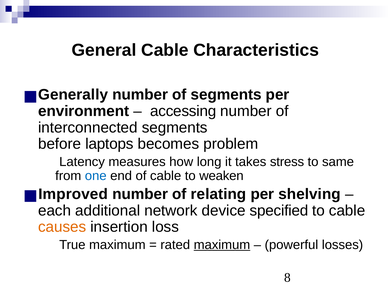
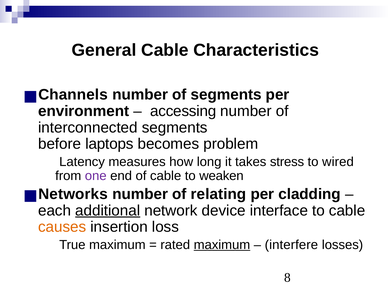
Generally: Generally -> Channels
same: same -> wired
one colour: blue -> purple
Improved: Improved -> Networks
shelving: shelving -> cladding
additional underline: none -> present
specified: specified -> interface
powerful: powerful -> interfere
